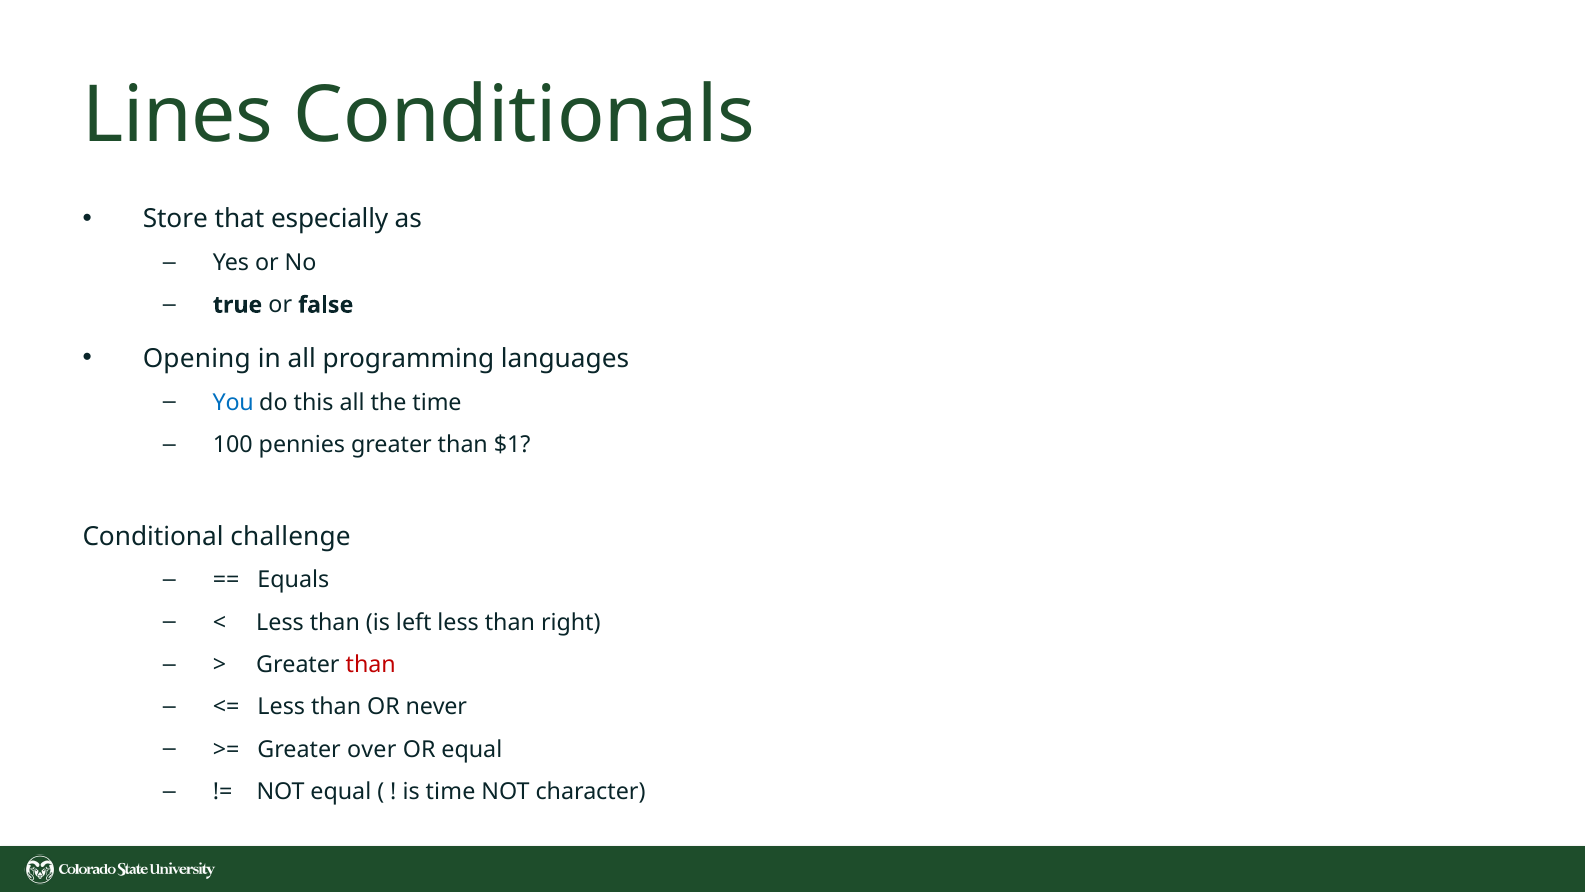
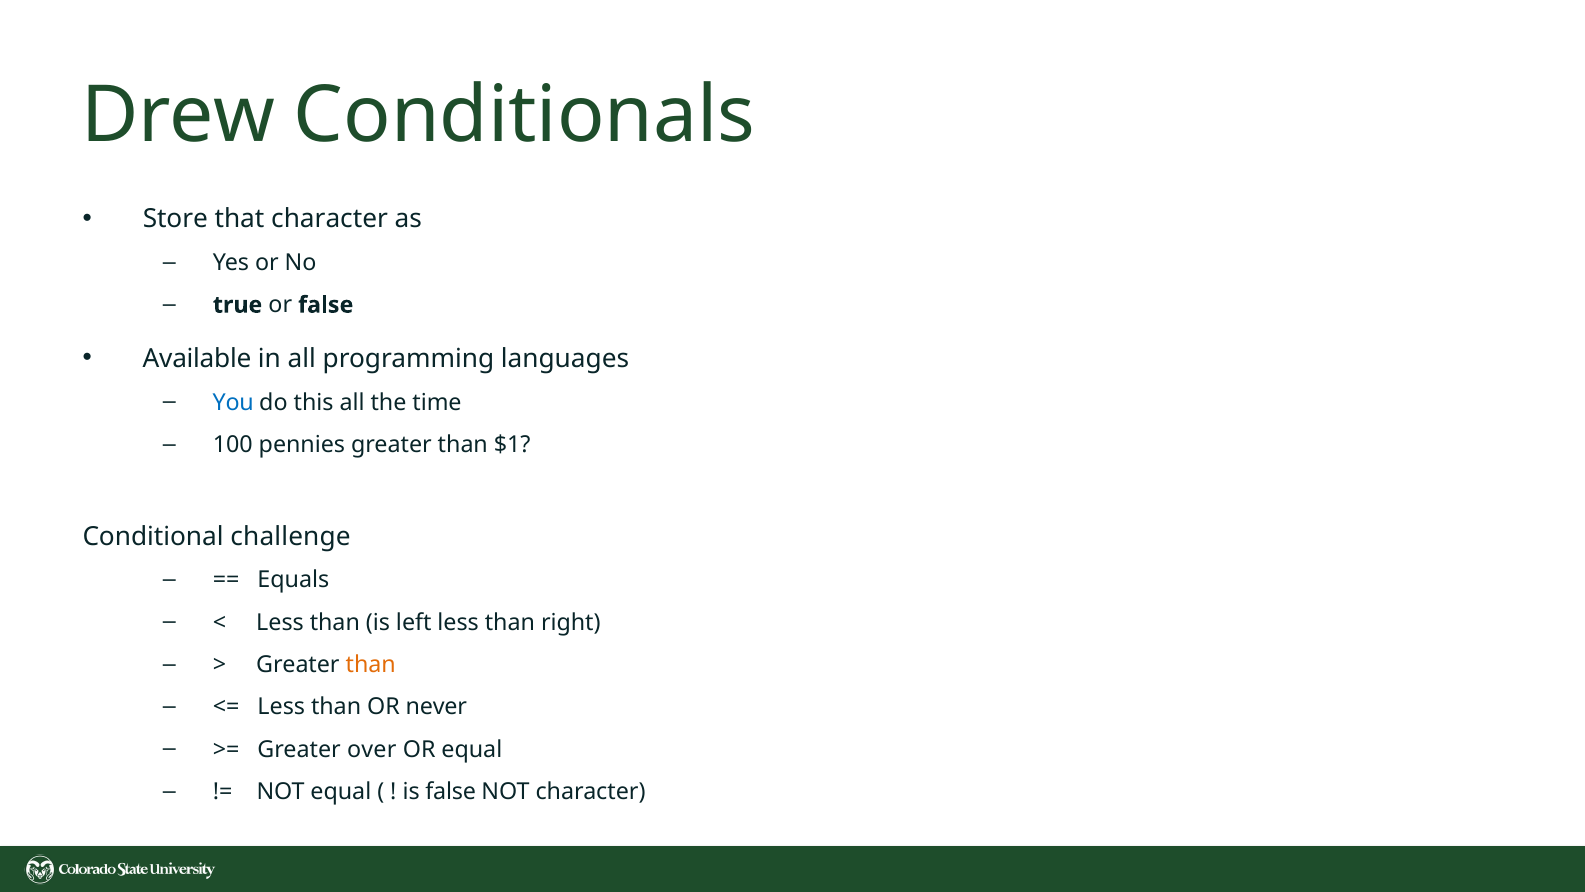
Lines: Lines -> Drew
that especially: especially -> character
Opening: Opening -> Available
than at (371, 665) colour: red -> orange
is time: time -> false
